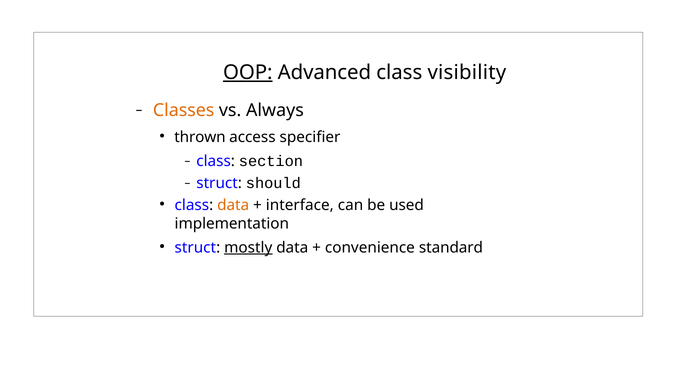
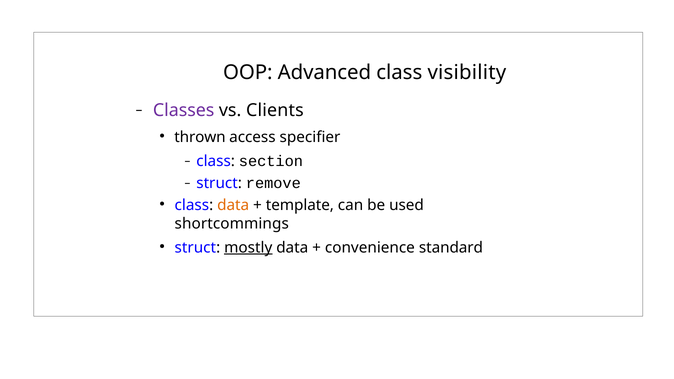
OOP underline: present -> none
Classes colour: orange -> purple
Always: Always -> Clients
should: should -> remove
interface: interface -> template
implementation: implementation -> shortcommings
